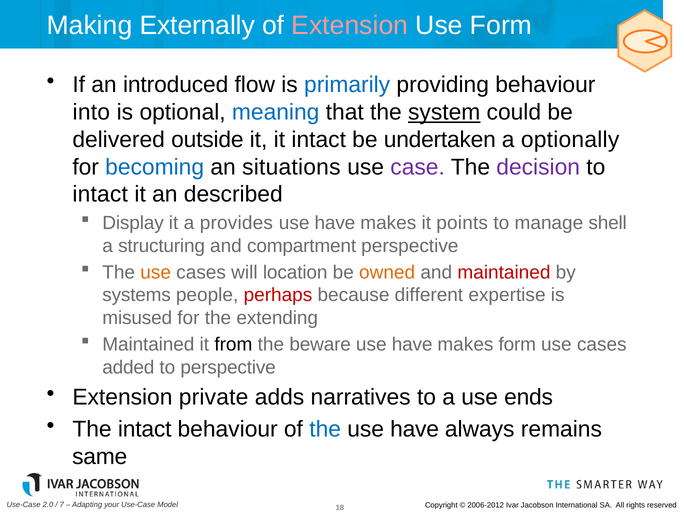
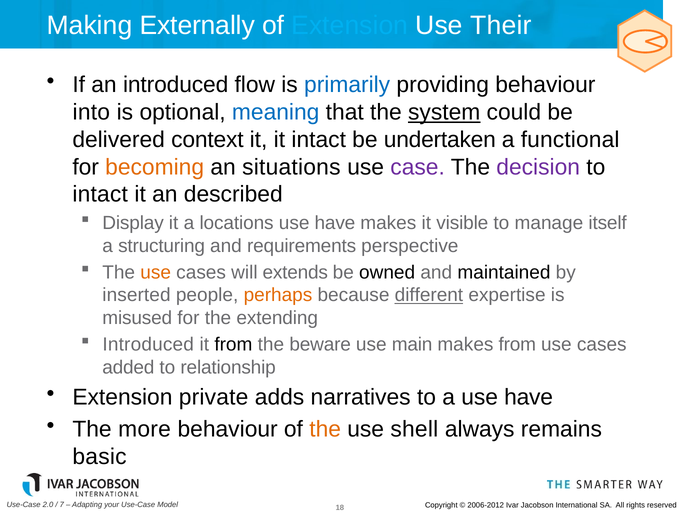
Extension at (350, 25) colour: pink -> light blue
Use Form: Form -> Their
outside: outside -> context
optionally: optionally -> functional
becoming colour: blue -> orange
provides: provides -> locations
points: points -> visible
shell: shell -> itself
compartment: compartment -> requirements
location: location -> extends
owned colour: orange -> black
maintained at (504, 272) colour: red -> black
systems: systems -> inserted
perhaps colour: red -> orange
different underline: none -> present
Maintained at (148, 345): Maintained -> Introduced
have at (412, 345): have -> main
makes form: form -> from
to perspective: perspective -> relationship
a use ends: ends -> have
The intact: intact -> more
the at (325, 429) colour: blue -> orange
have at (415, 429): have -> shell
same: same -> basic
